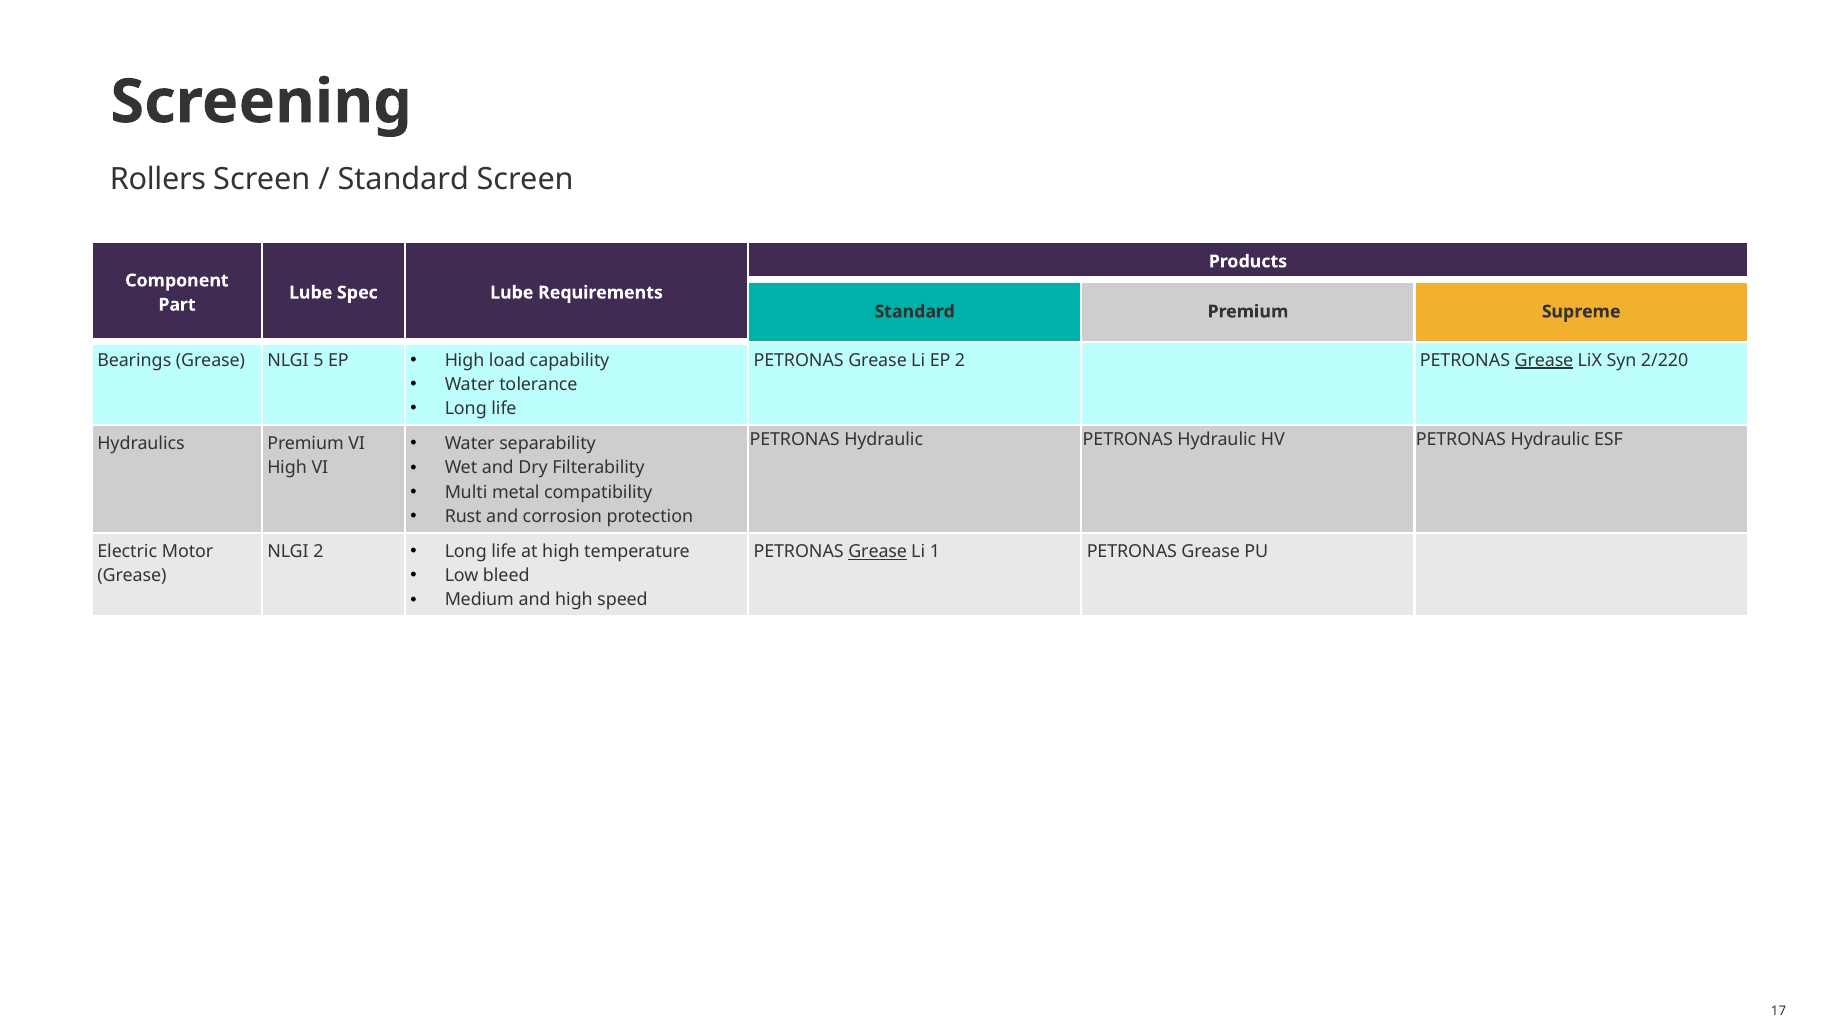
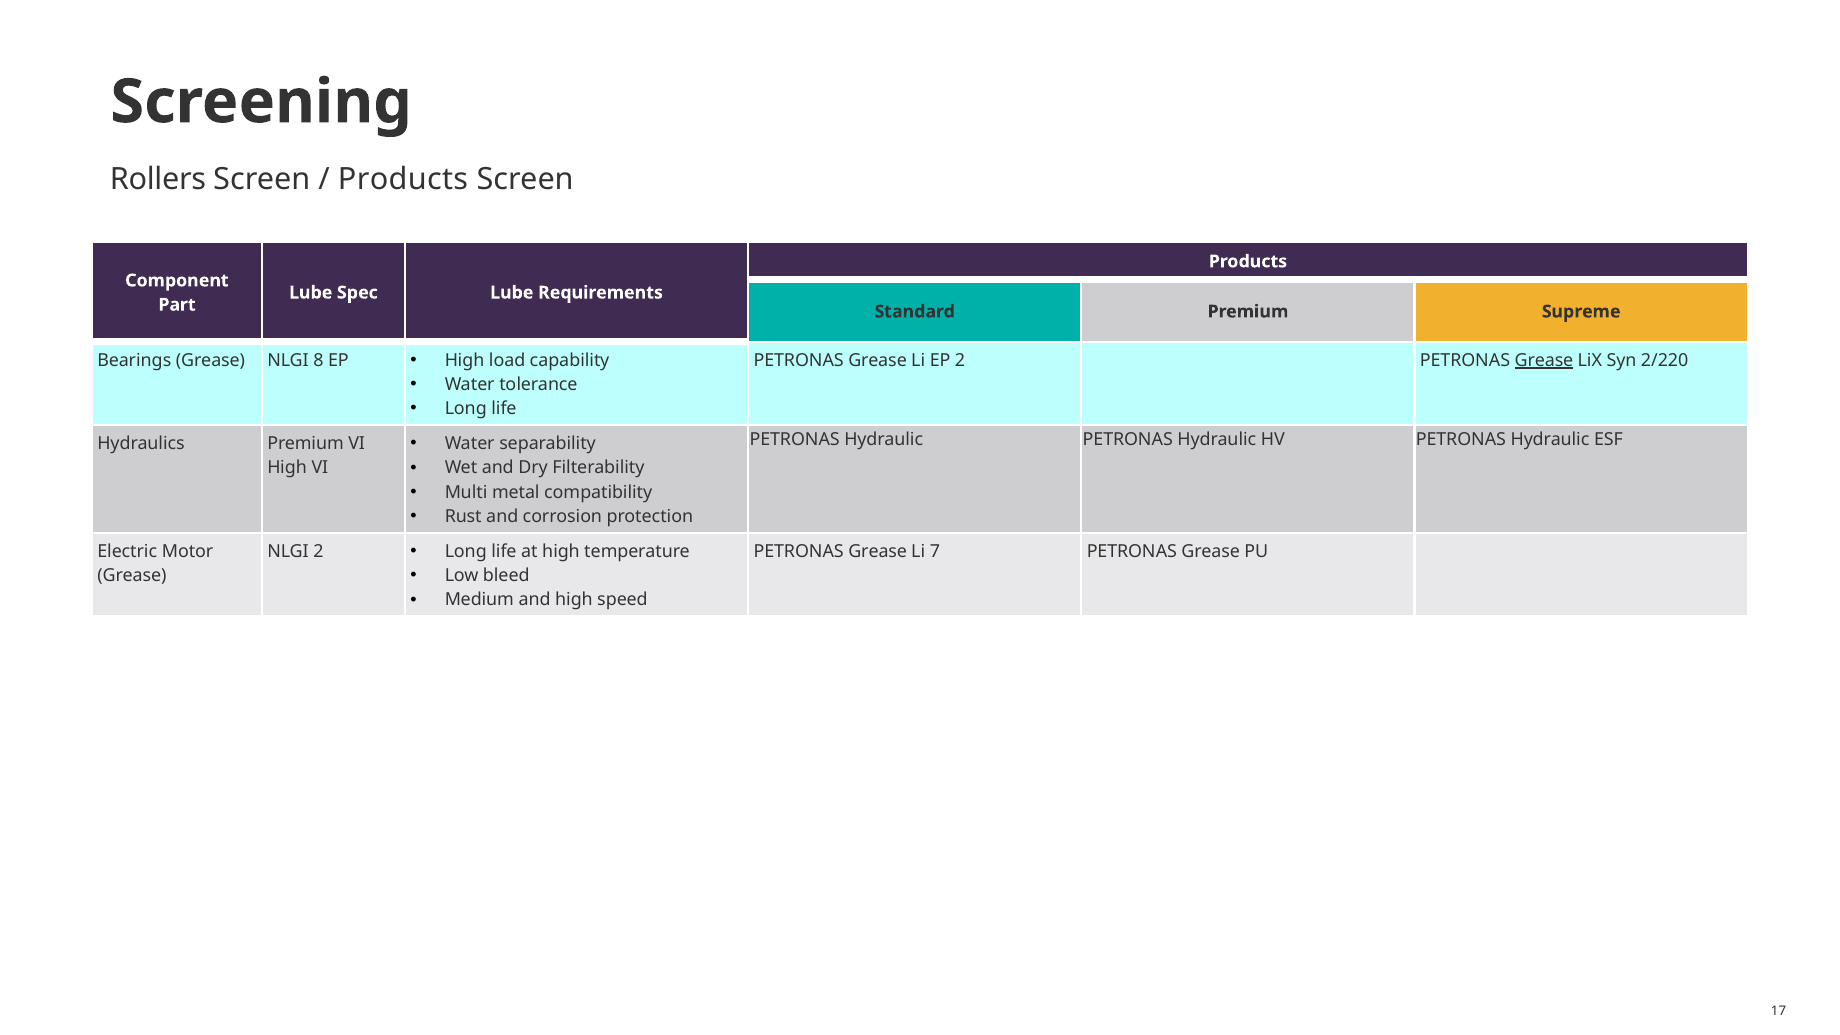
Standard at (403, 179): Standard -> Products
5: 5 -> 8
Grease at (878, 552) underline: present -> none
1: 1 -> 7
